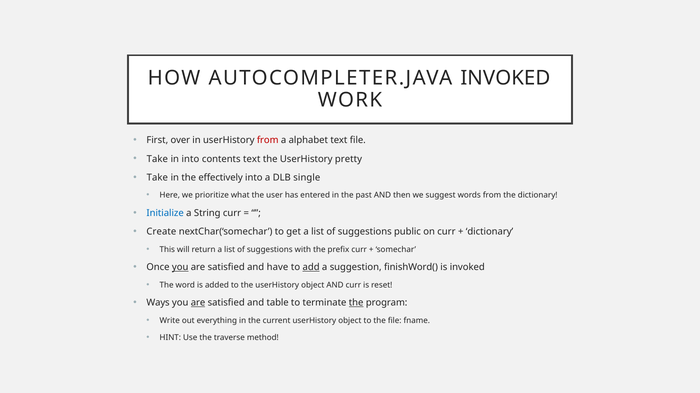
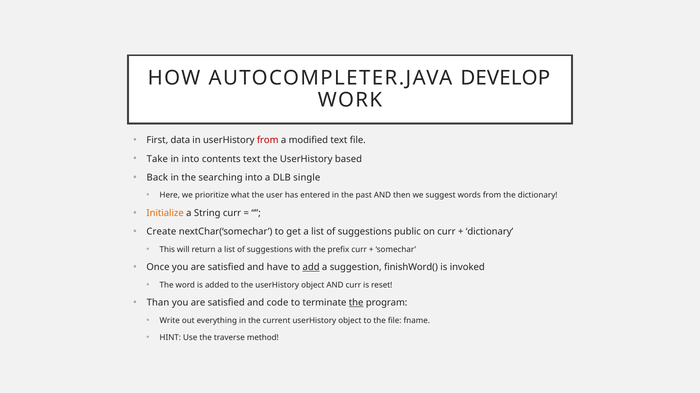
AUTOCOMPLETER.JAVA INVOKED: INVOKED -> DEVELOP
over: over -> data
alphabet: alphabet -> modified
pretty: pretty -> based
Take at (157, 178): Take -> Back
effectively: effectively -> searching
Initialize colour: blue -> orange
you at (180, 268) underline: present -> none
Ways: Ways -> Than
are at (198, 303) underline: present -> none
table: table -> code
